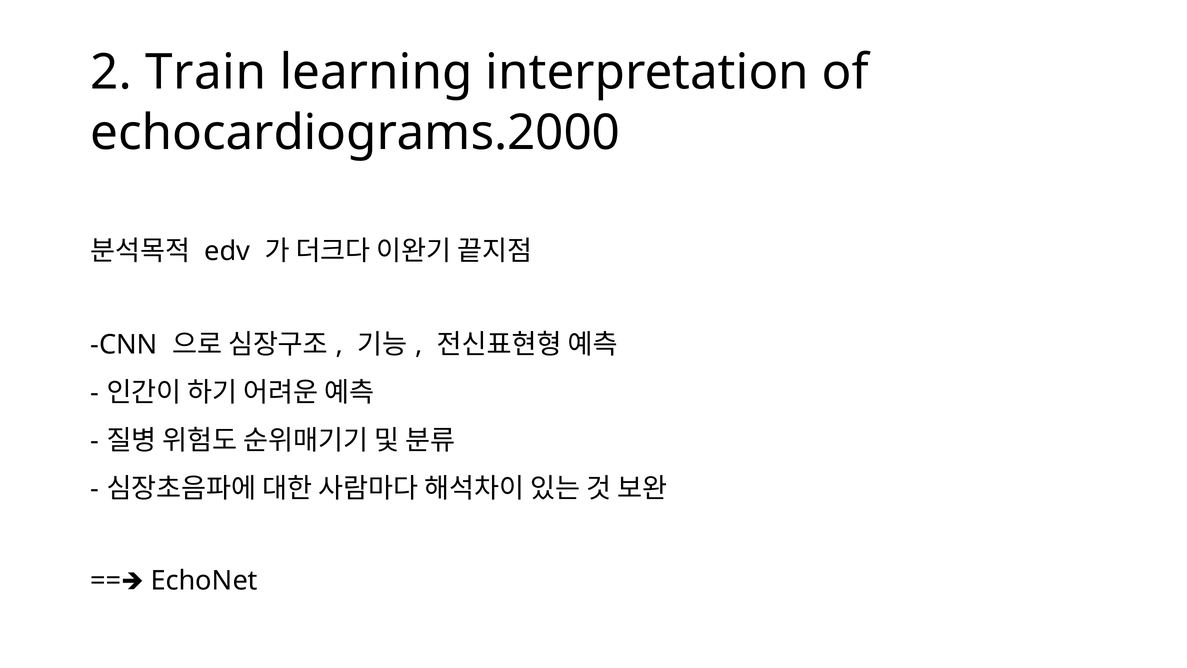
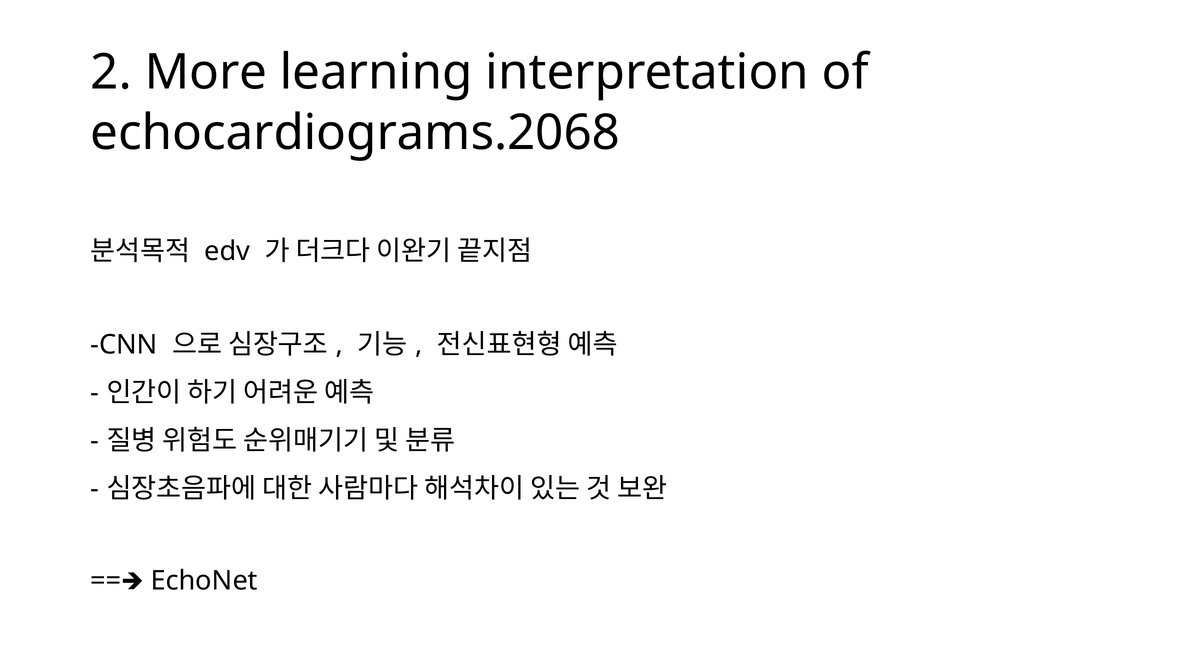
Train: Train -> More
echocardiograms.2000: echocardiograms.2000 -> echocardiograms.2068
